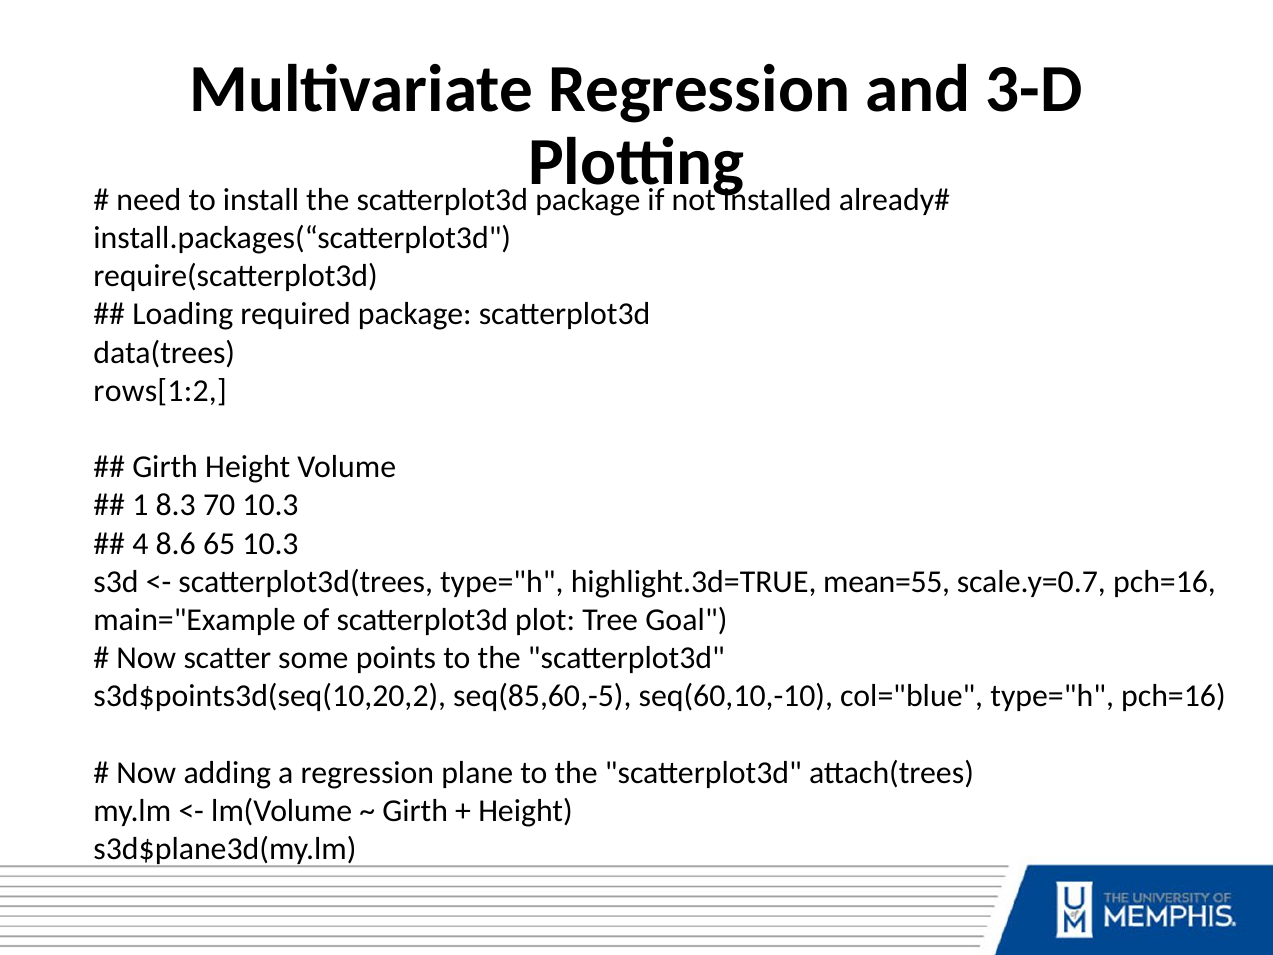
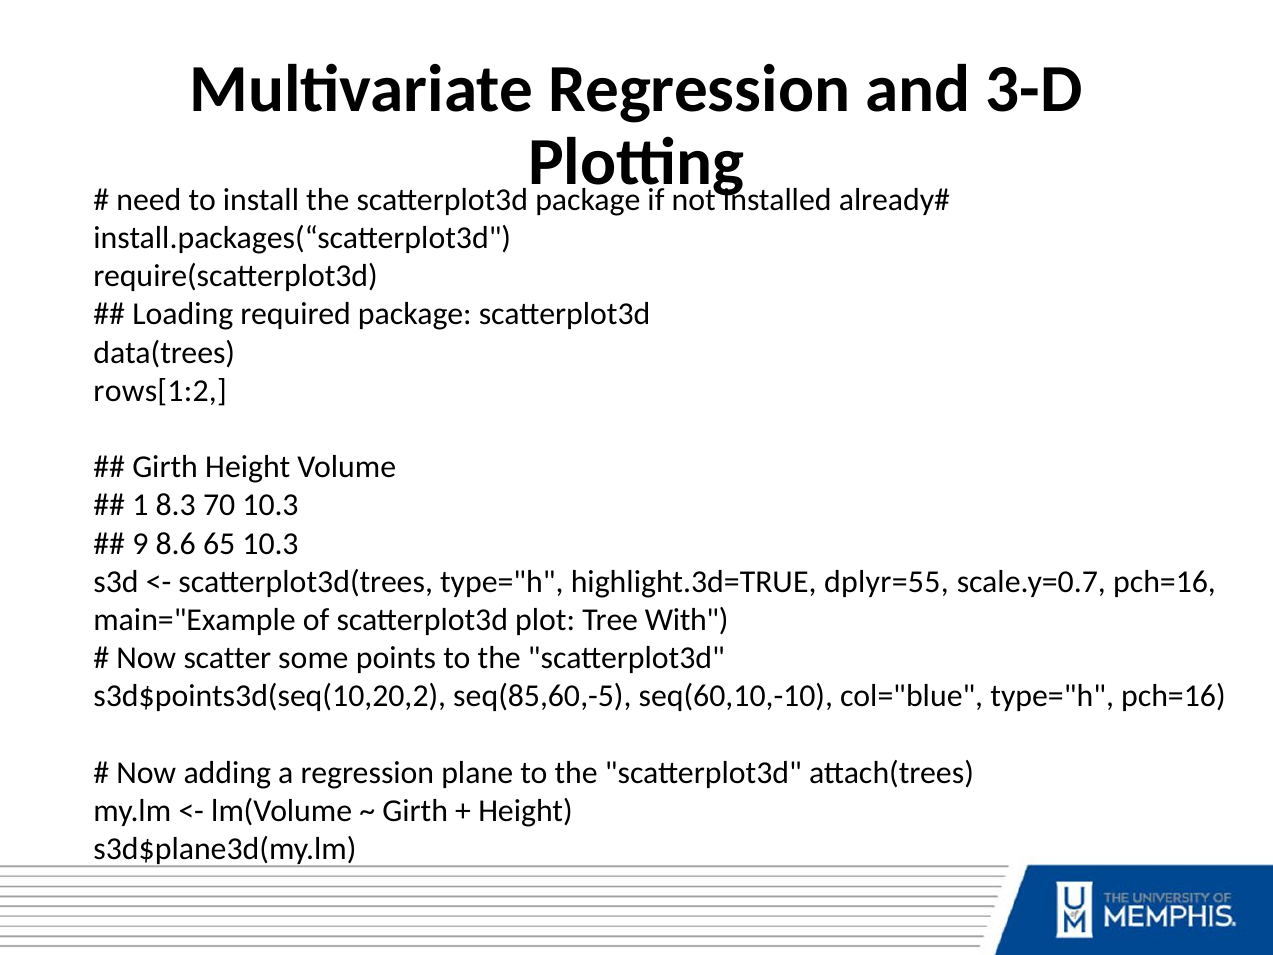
4: 4 -> 9
mean=55: mean=55 -> dplyr=55
Goal: Goal -> With
